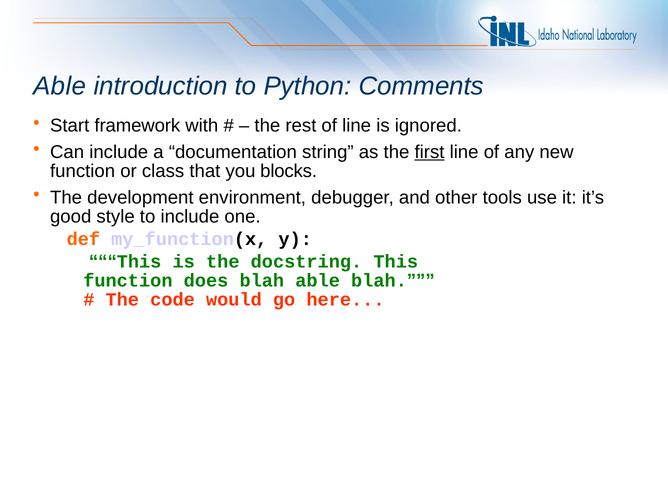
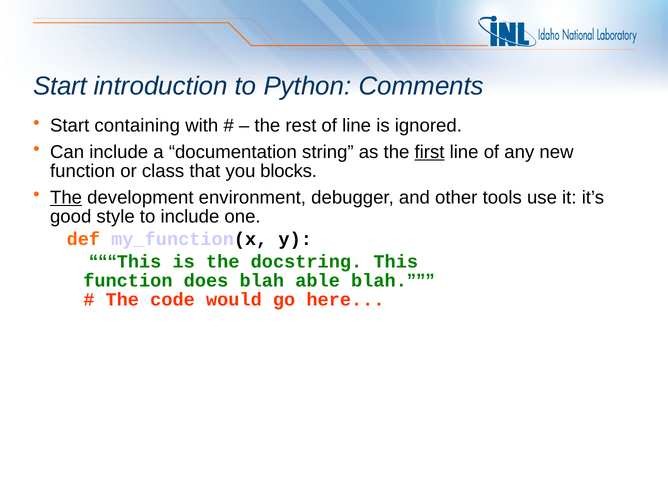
Able at (60, 86): Able -> Start
framework: framework -> containing
The at (66, 197) underline: none -> present
